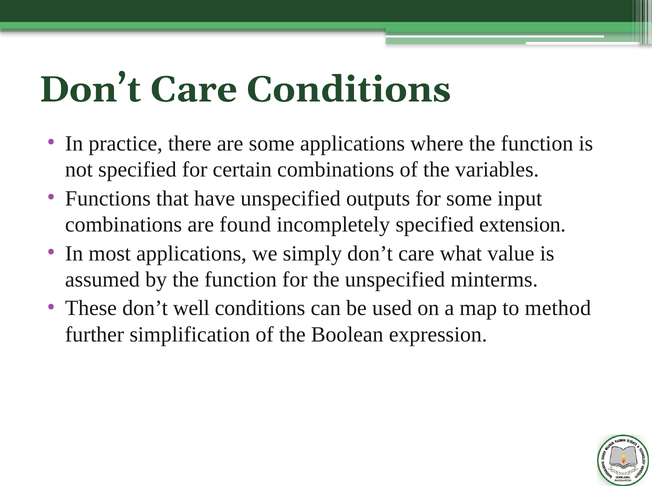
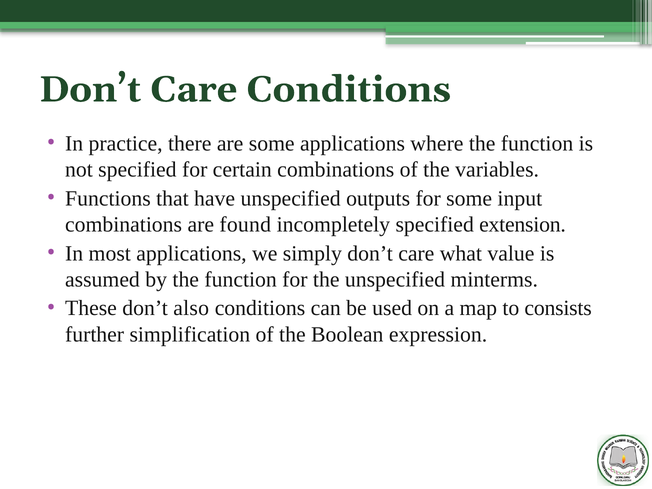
well: well -> also
method: method -> consists
